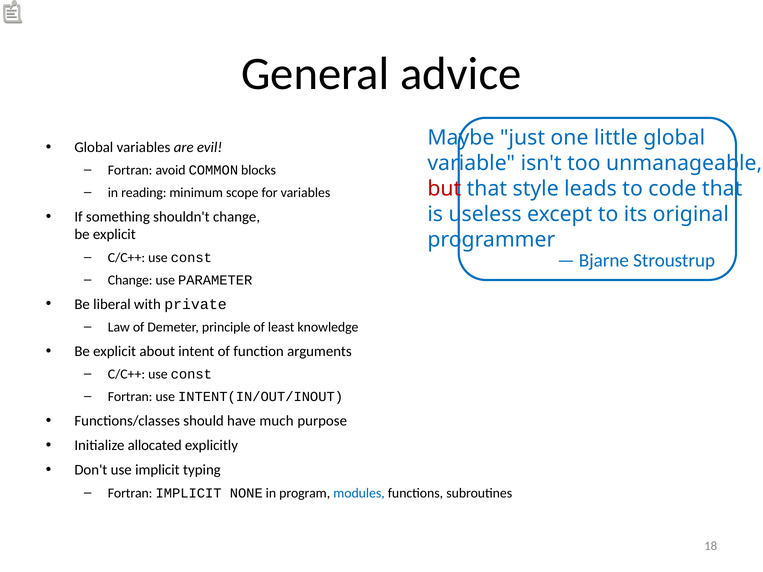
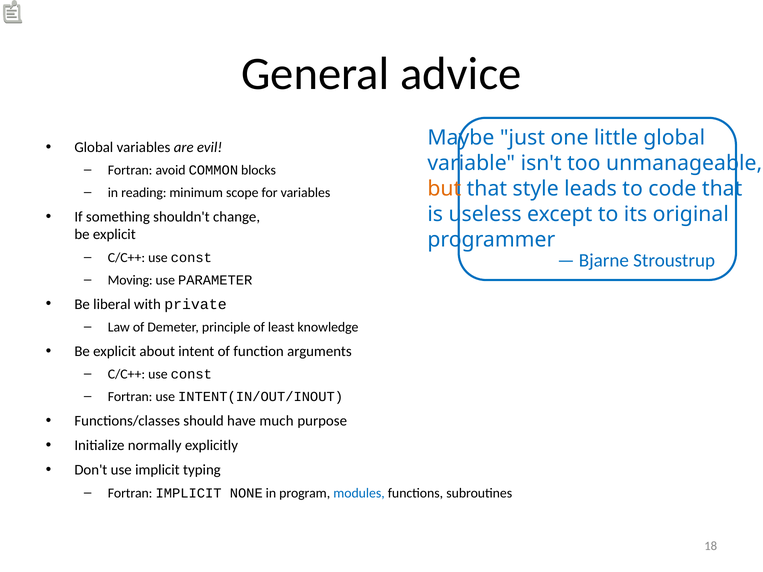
but colour: red -> orange
Change at (130, 280): Change -> Moving
allocated: allocated -> normally
